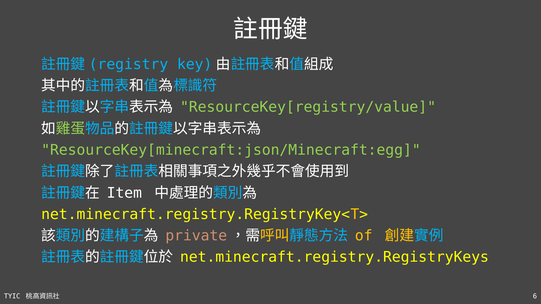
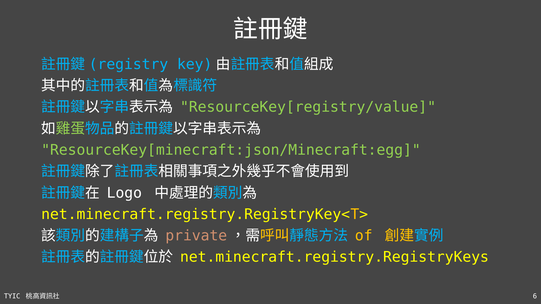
Item: Item -> Logo
